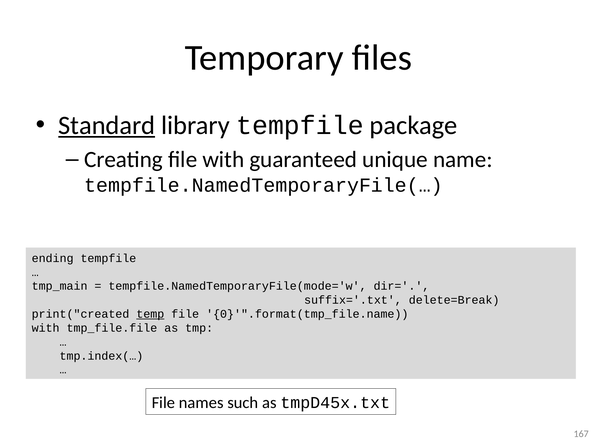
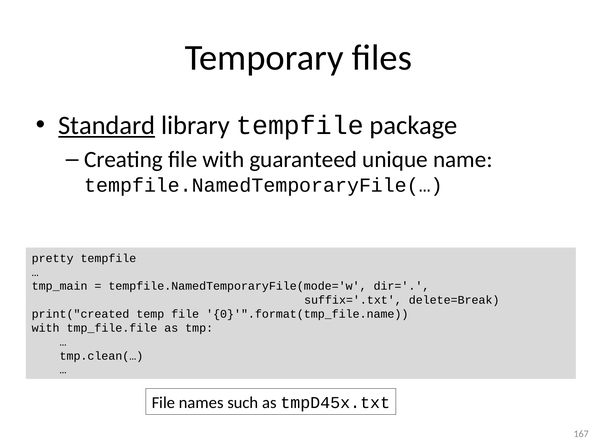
ending: ending -> pretty
temp underline: present -> none
tmp.index(…: tmp.index(… -> tmp.clean(…
